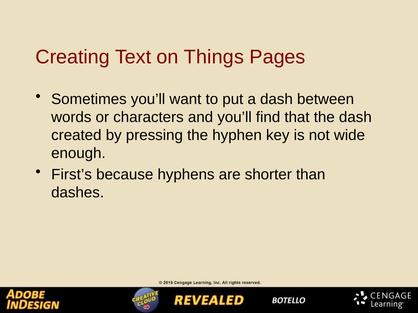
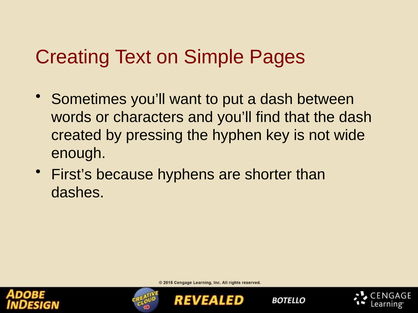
Things: Things -> Simple
